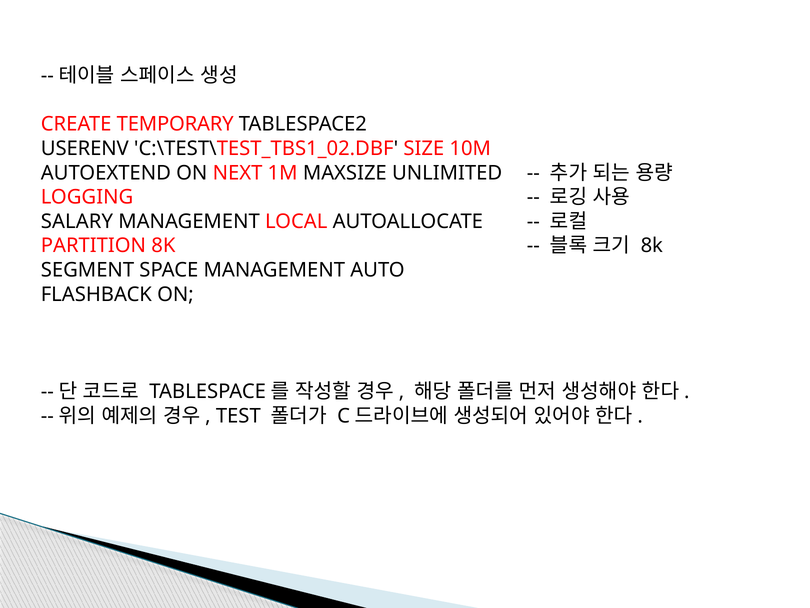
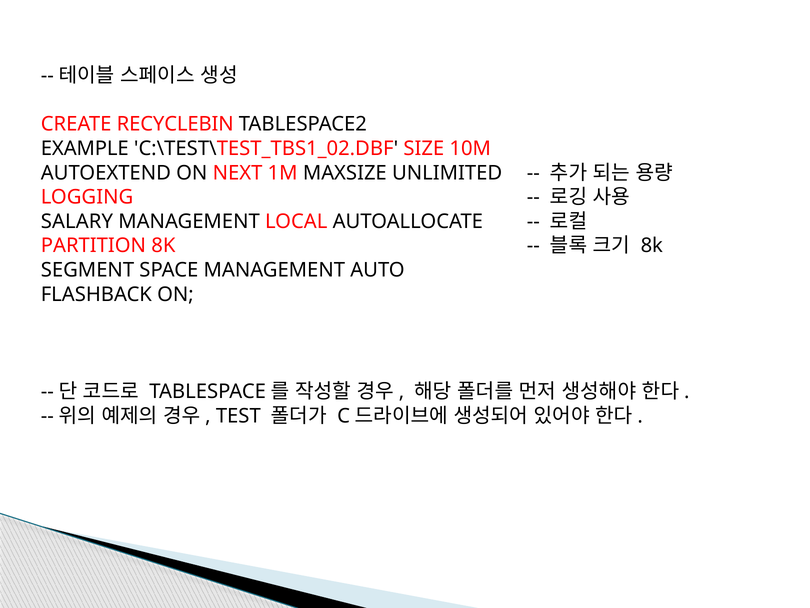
TEMPORARY: TEMPORARY -> RECYCLEBIN
USERENV: USERENV -> EXAMPLE
